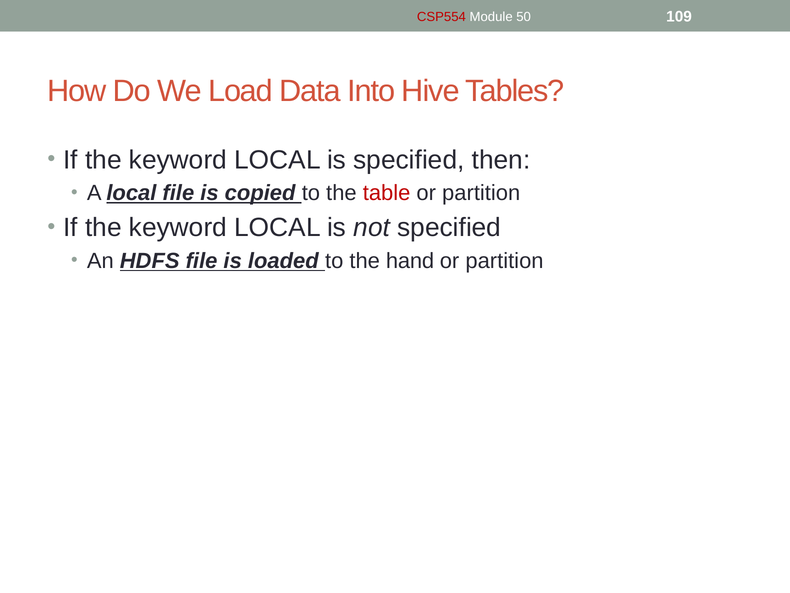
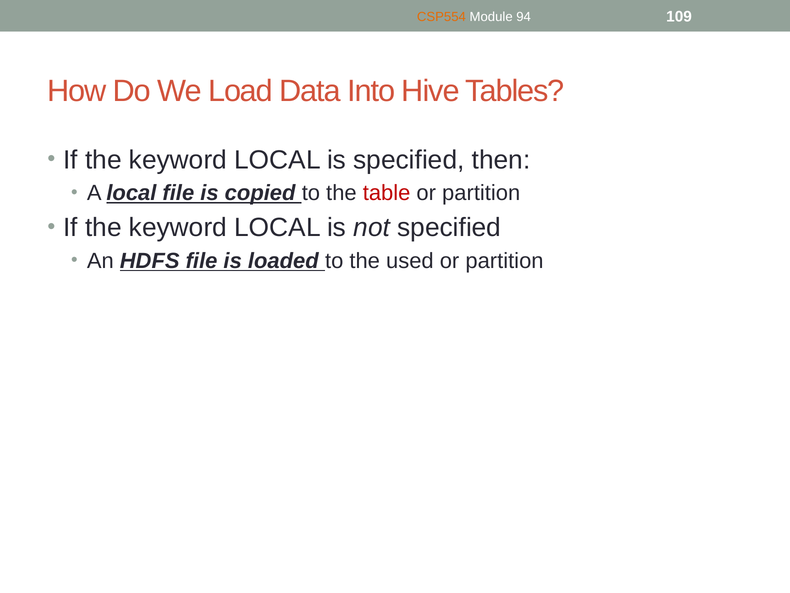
CSP554 colour: red -> orange
50: 50 -> 94
hand: hand -> used
